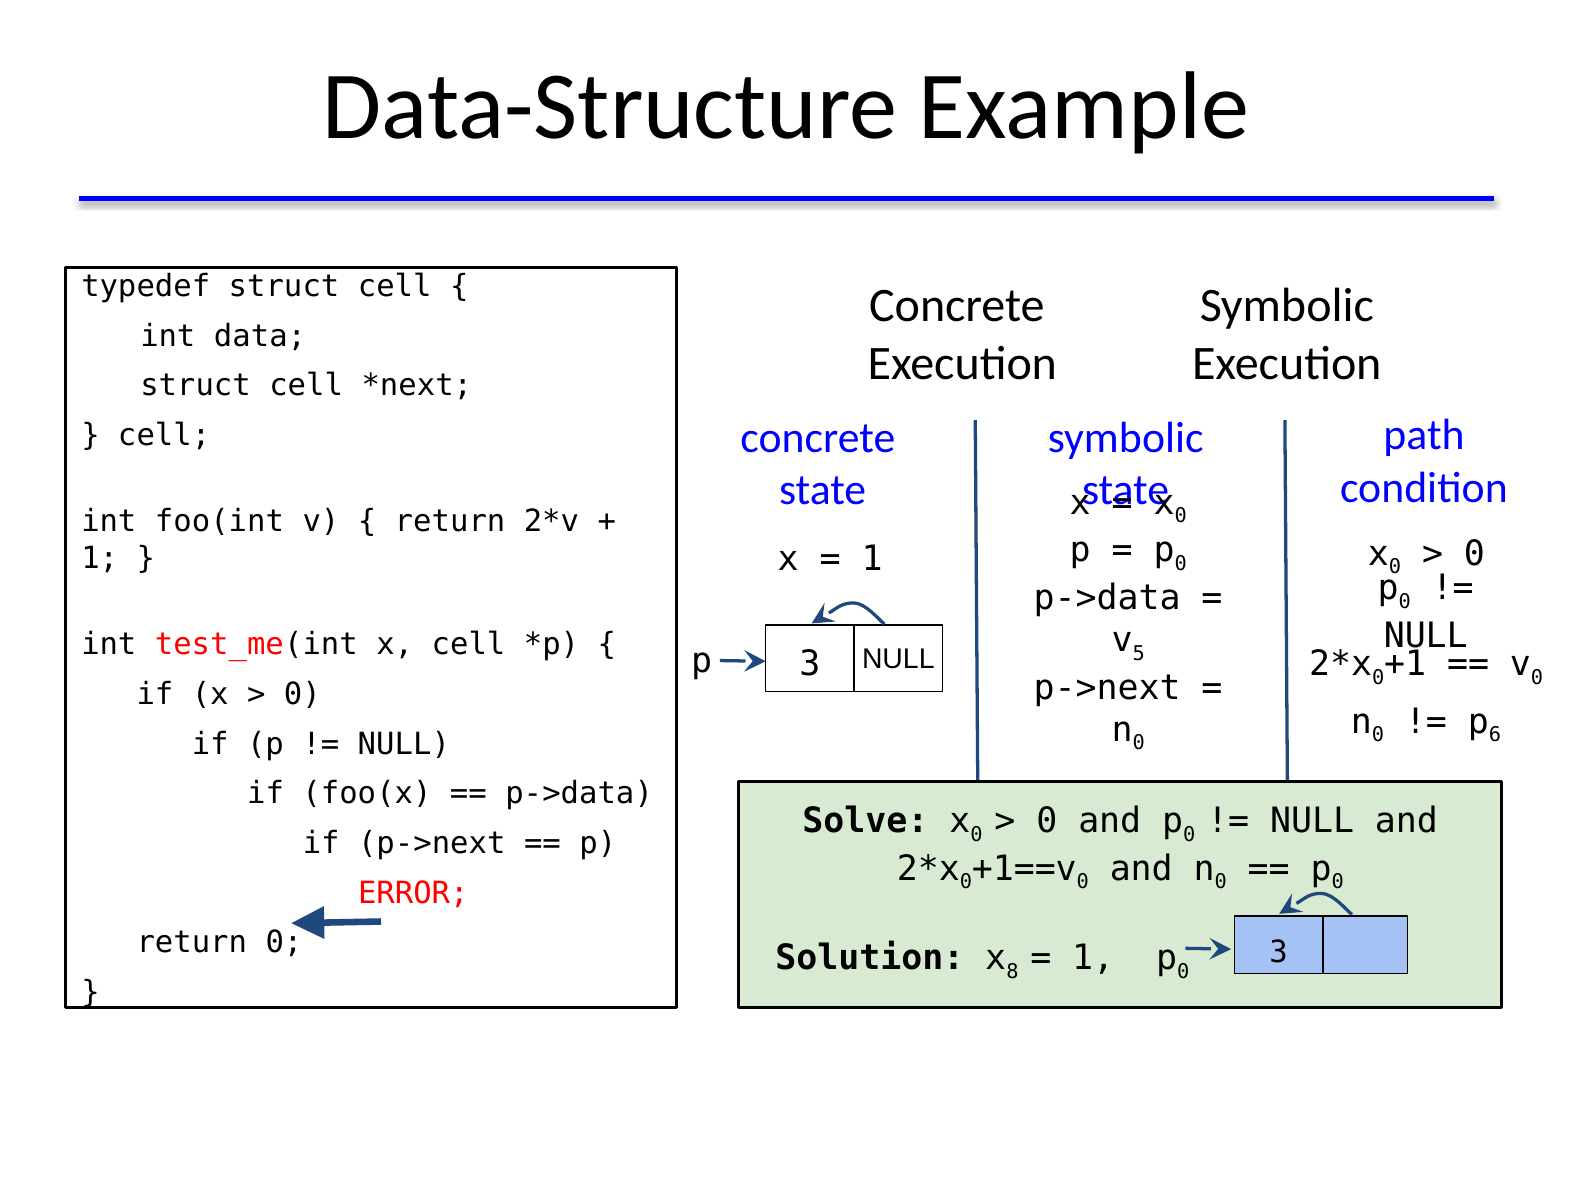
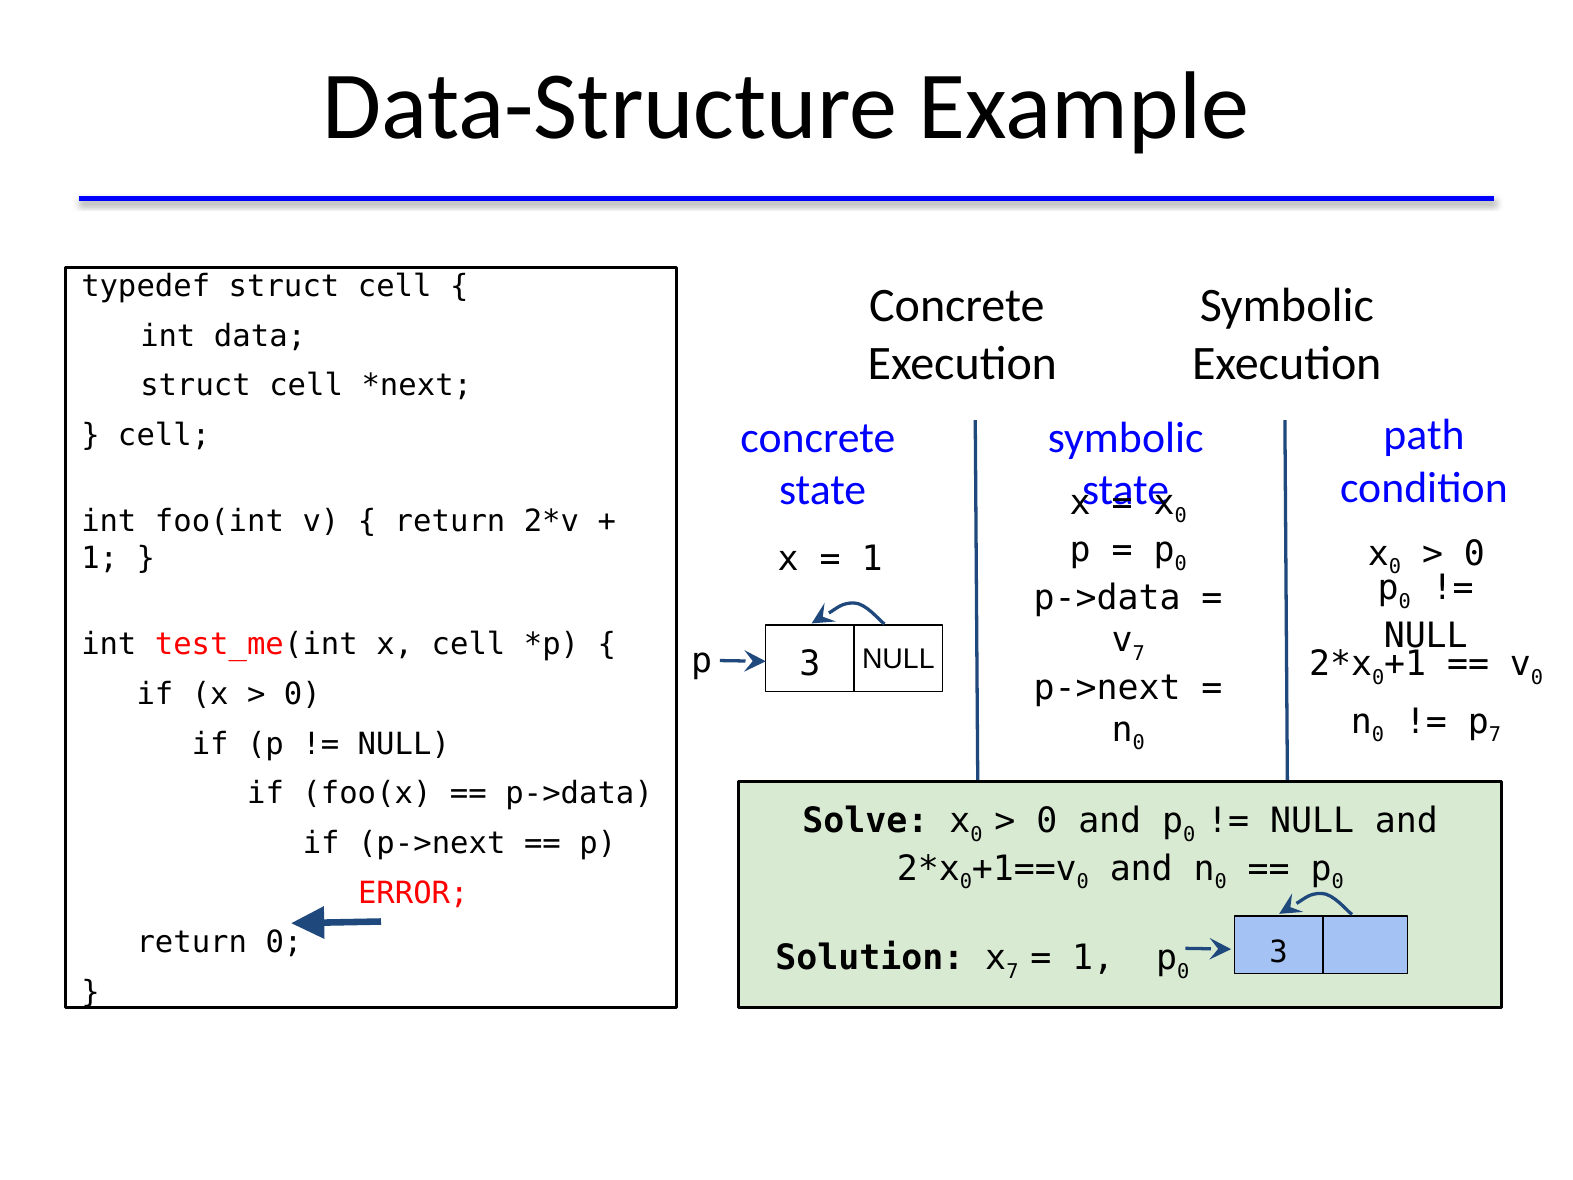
v 5: 5 -> 7
p 6: 6 -> 7
x 8: 8 -> 7
